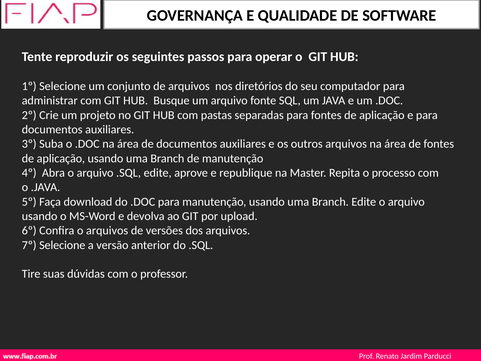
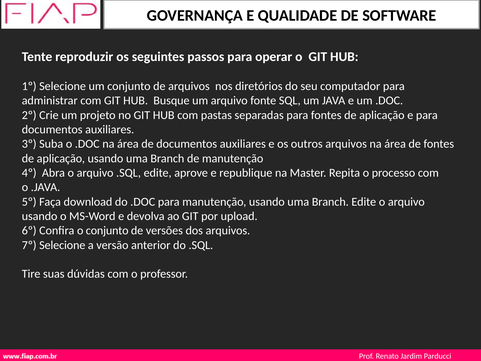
o arquivos: arquivos -> conjunto
